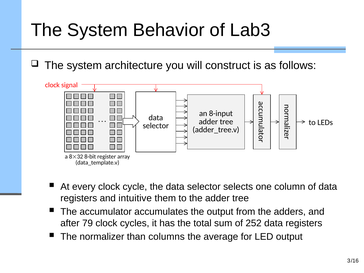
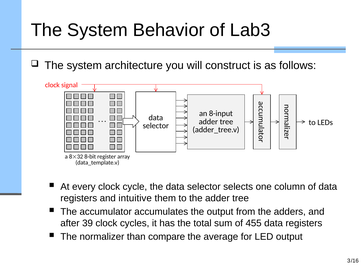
79: 79 -> 39
252: 252 -> 455
columns: columns -> compare
